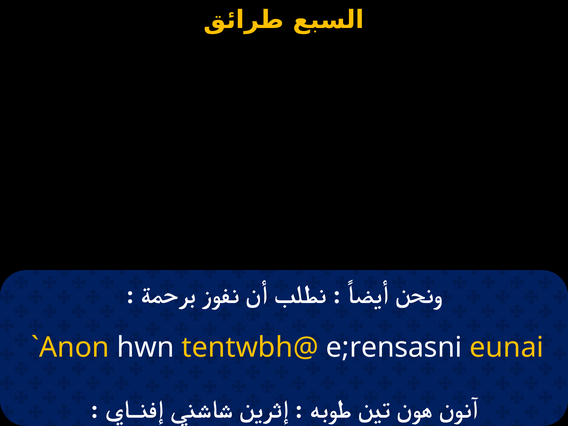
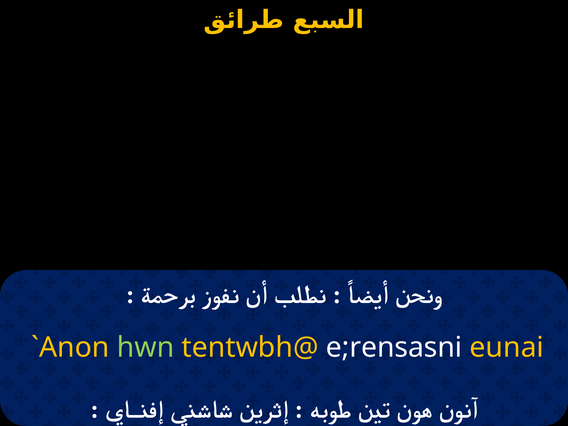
hwn colour: white -> light green
